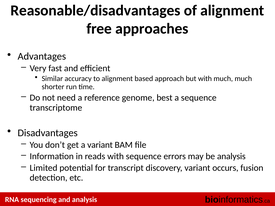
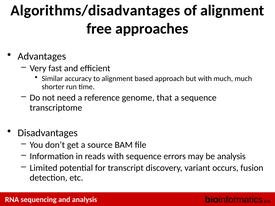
Reasonable/disadvantages: Reasonable/disadvantages -> Algorithms/disadvantages
best: best -> that
a variant: variant -> source
